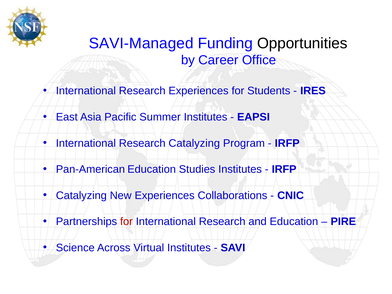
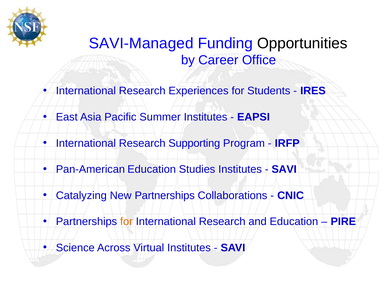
Research Catalyzing: Catalyzing -> Supporting
IRFP at (284, 169): IRFP -> SAVI
New Experiences: Experiences -> Partnerships
for at (126, 222) colour: red -> orange
